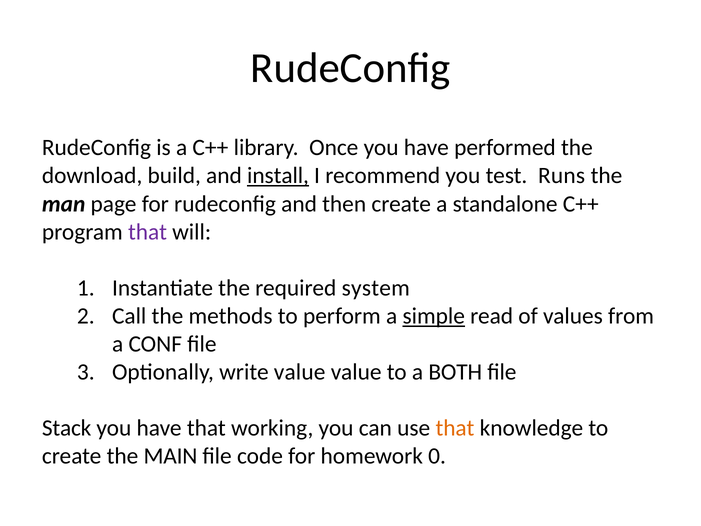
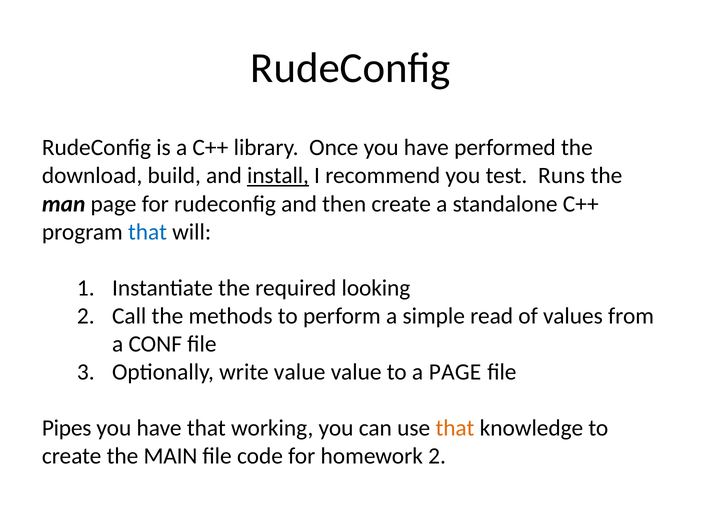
that at (147, 232) colour: purple -> blue
system: system -> looking
simple underline: present -> none
a BOTH: BOTH -> PAGE
Stack: Stack -> Pipes
homework 0: 0 -> 2
